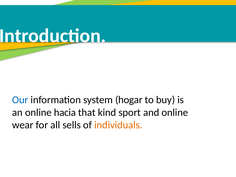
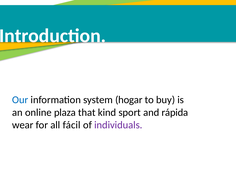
hacia: hacia -> plaza
and online: online -> rápida
sells: sells -> fácil
individuals colour: orange -> purple
